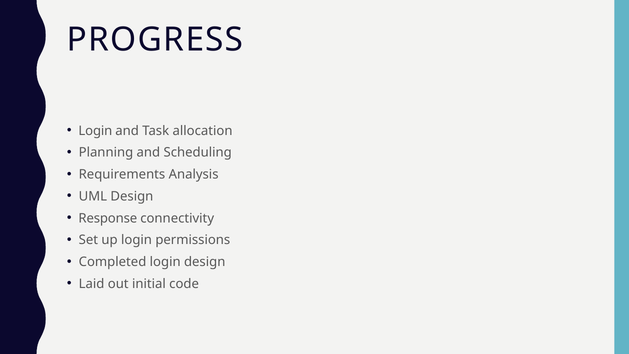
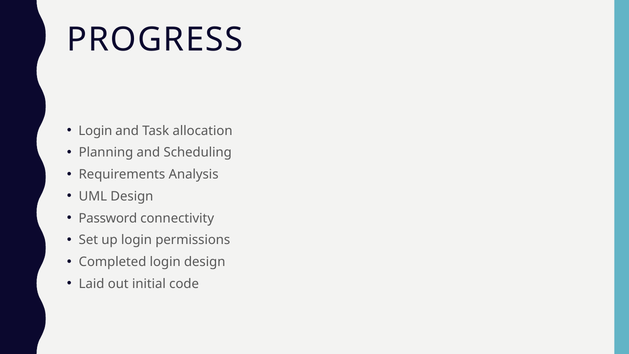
Response: Response -> Password
